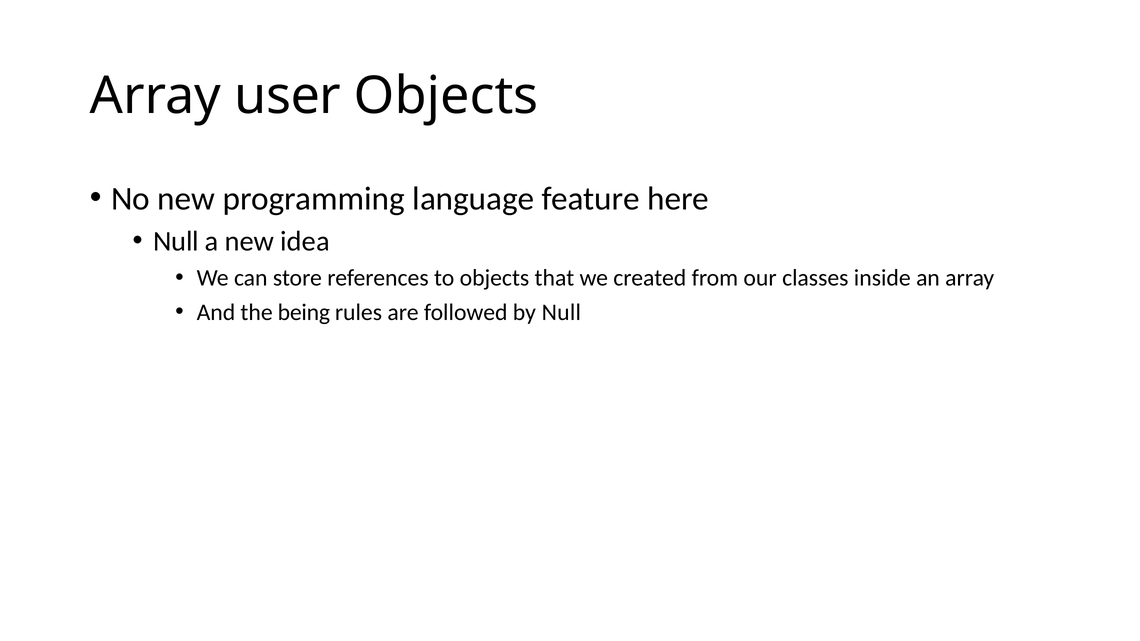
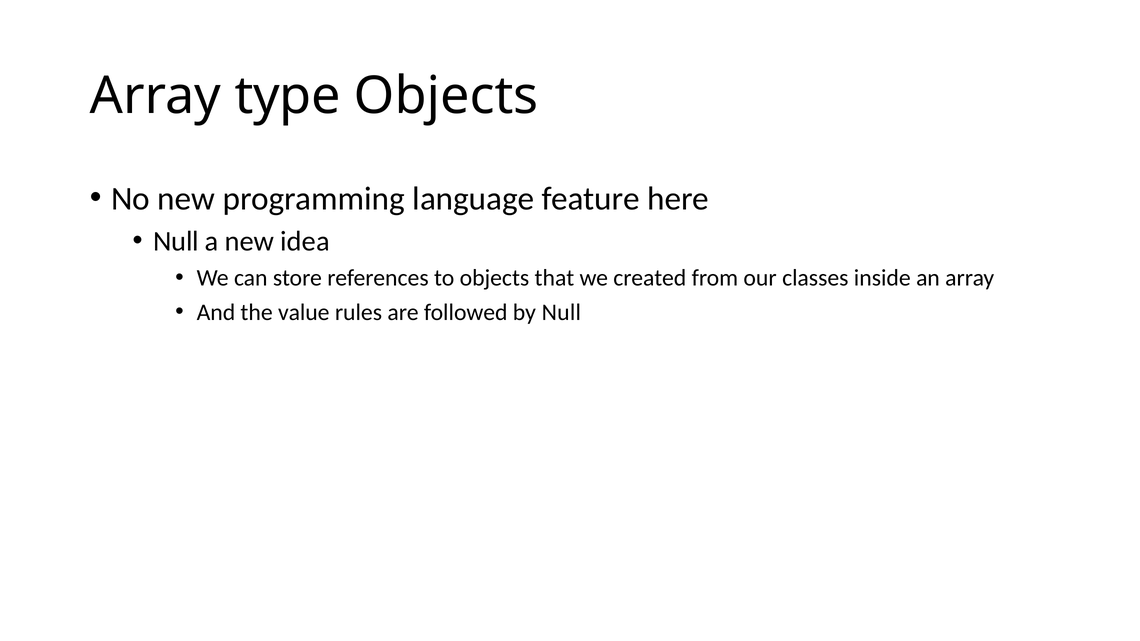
user: user -> type
being: being -> value
